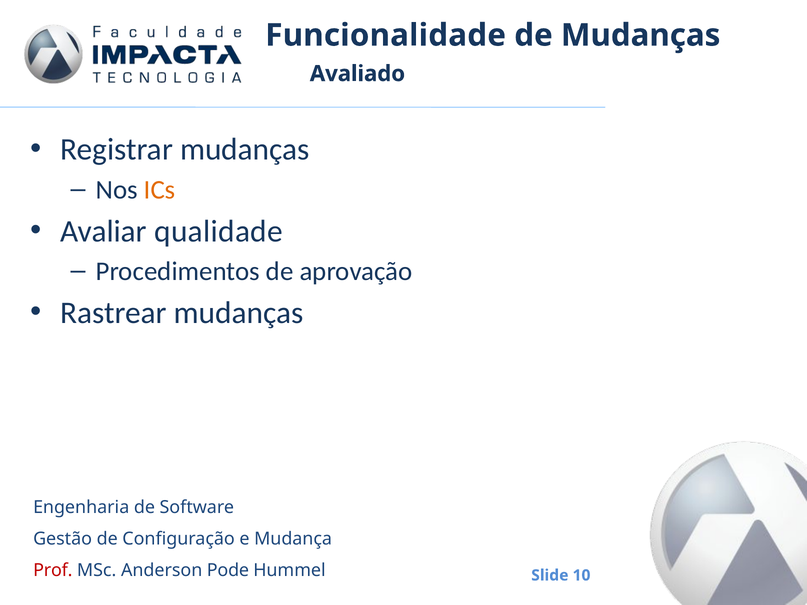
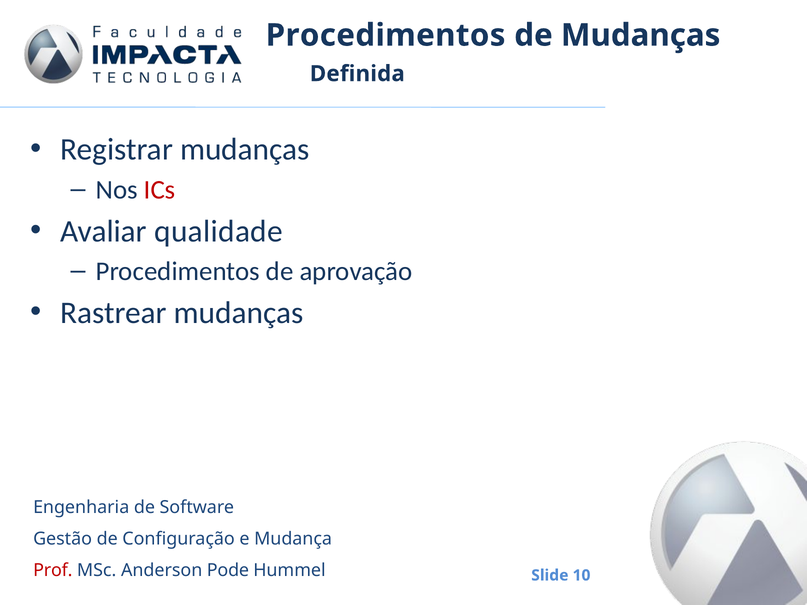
Funcionalidade at (386, 35): Funcionalidade -> Procedimentos
Avaliado: Avaliado -> Definida
ICs colour: orange -> red
